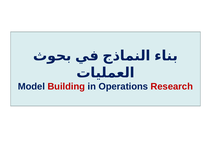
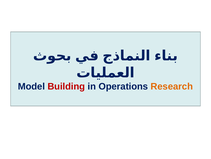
Research colour: red -> orange
